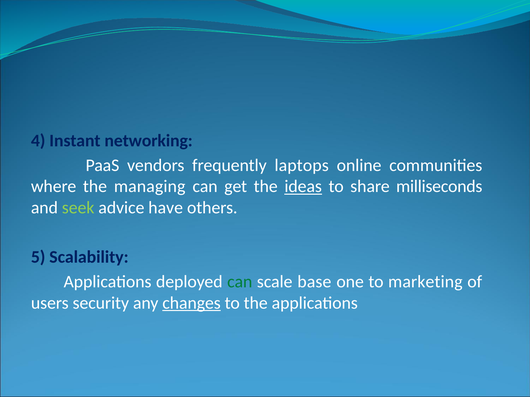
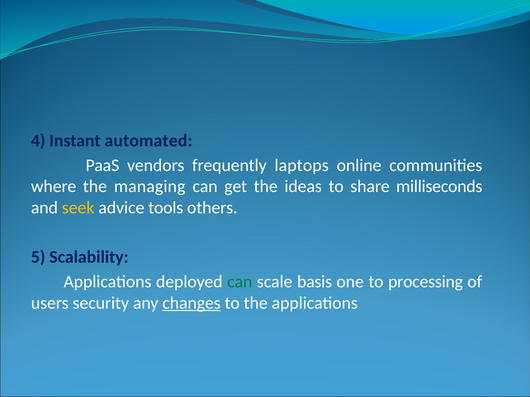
networking: networking -> automated
ideas underline: present -> none
seek colour: light green -> yellow
have: have -> tools
base: base -> basis
marketing: marketing -> processing
